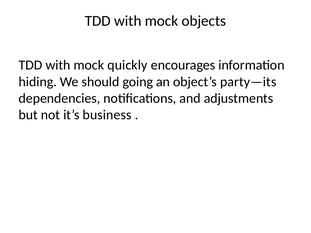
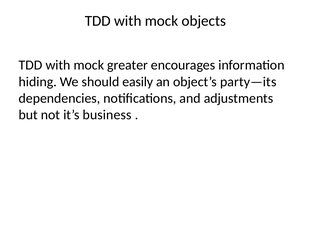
quickly: quickly -> greater
going: going -> easily
